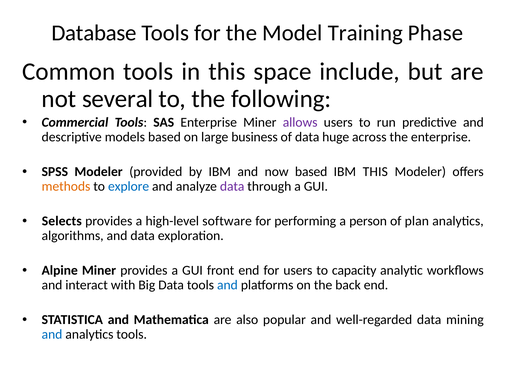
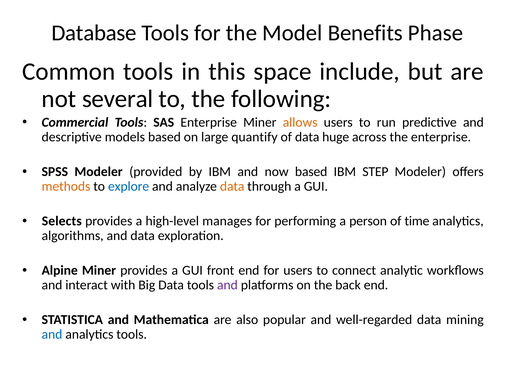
Training: Training -> Benefits
allows colour: purple -> orange
business: business -> quantify
IBM THIS: THIS -> STEP
data at (232, 187) colour: purple -> orange
software: software -> manages
plan: plan -> time
capacity: capacity -> connect
and at (227, 285) colour: blue -> purple
